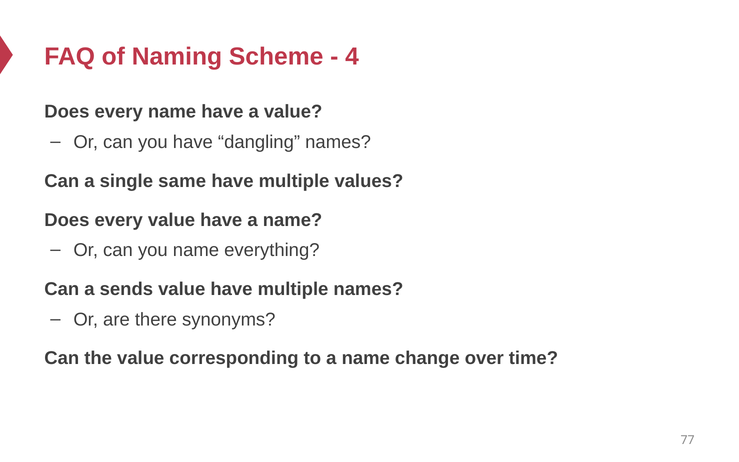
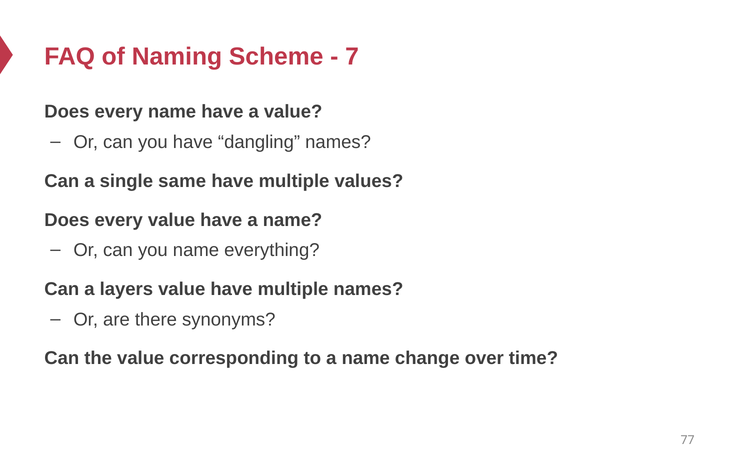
4: 4 -> 7
sends: sends -> layers
